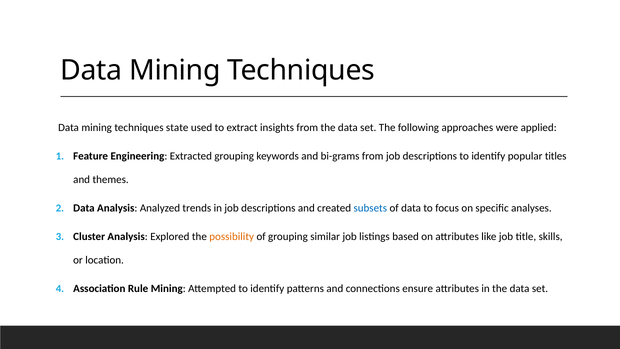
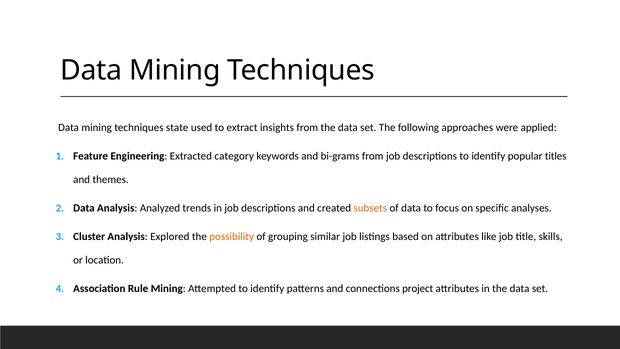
Extracted grouping: grouping -> category
subsets colour: blue -> orange
ensure: ensure -> project
